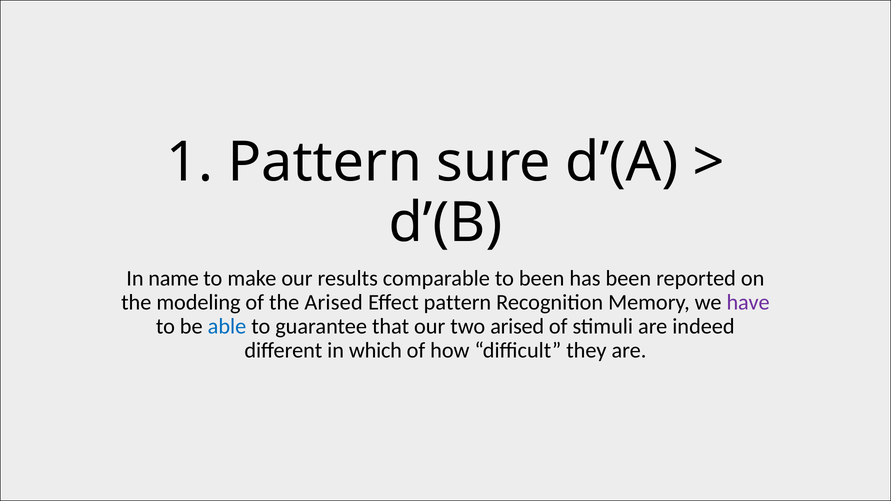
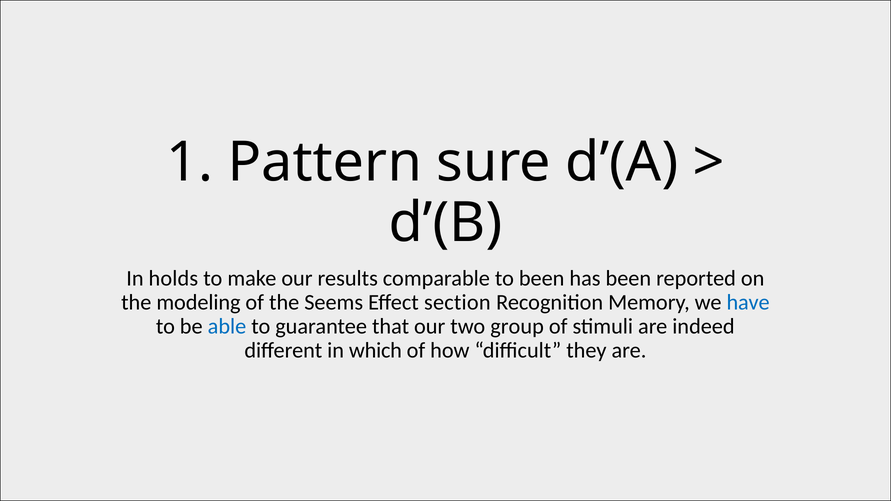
name: name -> holds
the Arised: Arised -> Seems
Effect pattern: pattern -> section
have colour: purple -> blue
two arised: arised -> group
